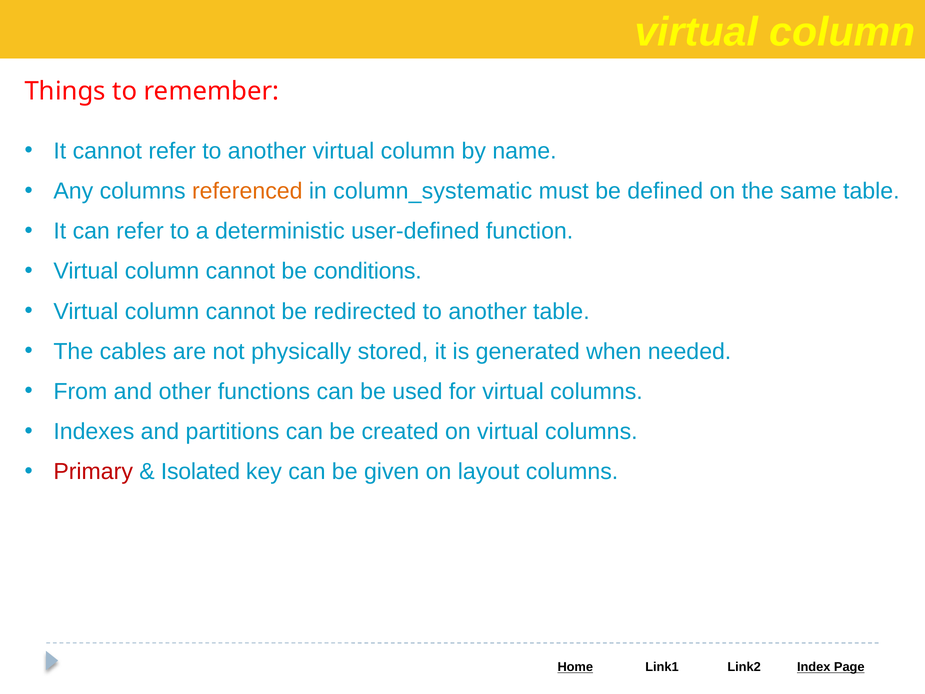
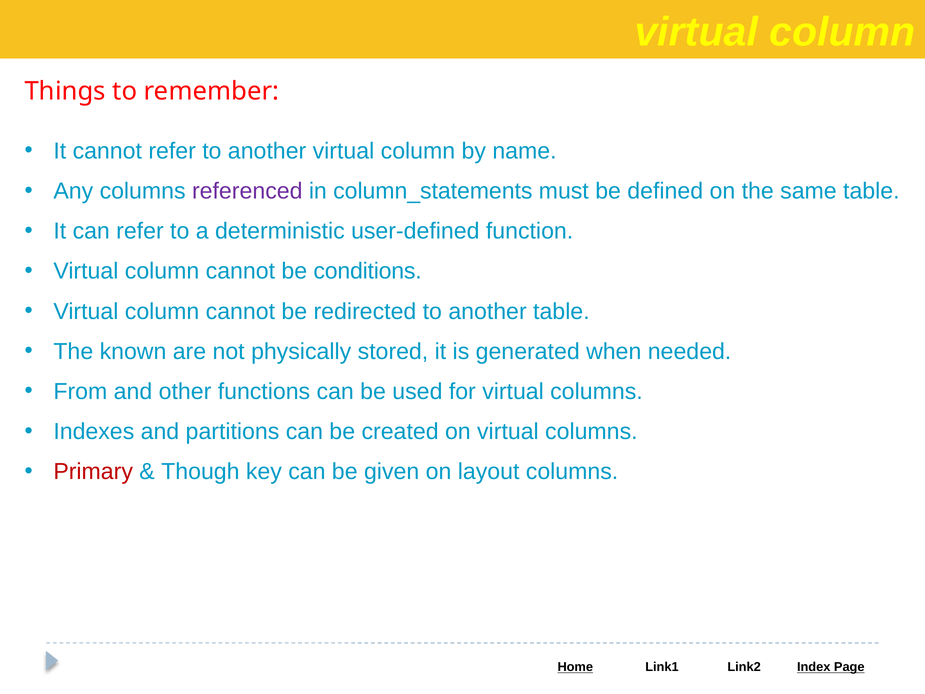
referenced colour: orange -> purple
column_systematic: column_systematic -> column_statements
cables: cables -> known
Isolated: Isolated -> Though
